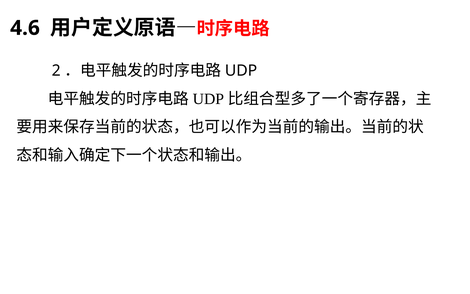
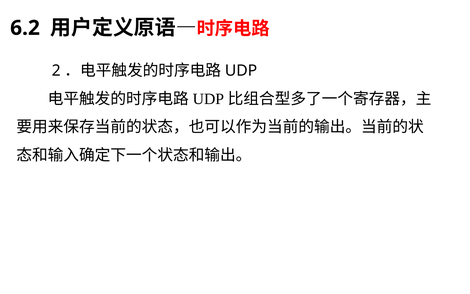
4.6: 4.6 -> 6.2
